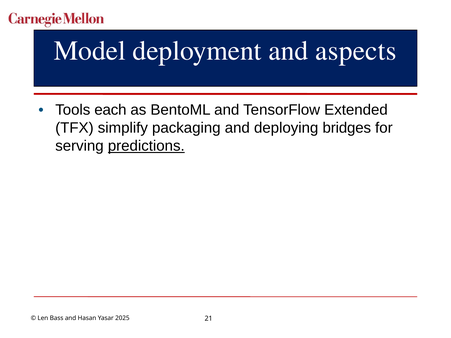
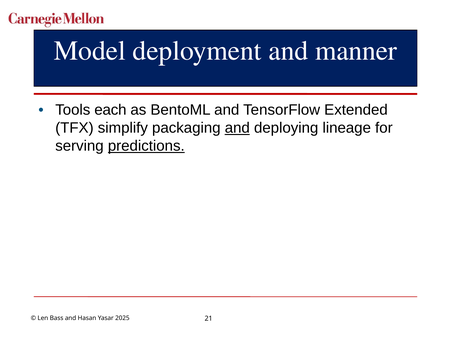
aspects: aspects -> manner
and at (237, 128) underline: none -> present
bridges: bridges -> lineage
